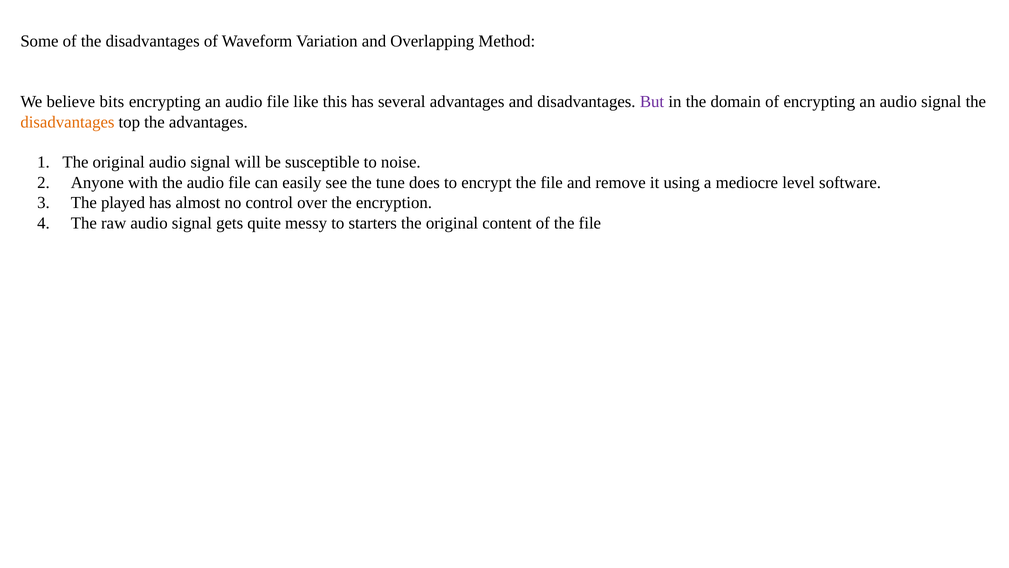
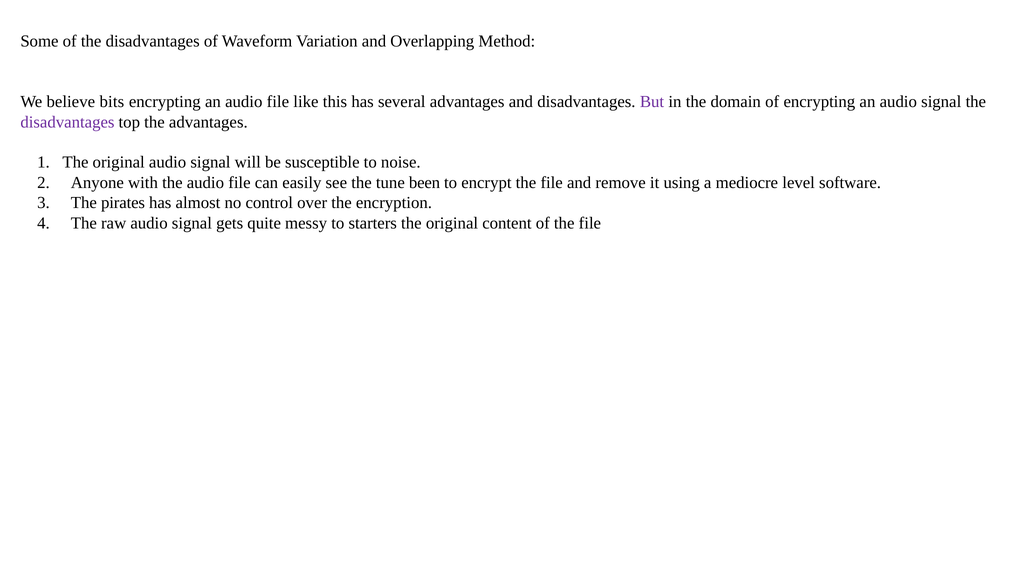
disadvantages at (67, 122) colour: orange -> purple
does: does -> been
played: played -> pirates
